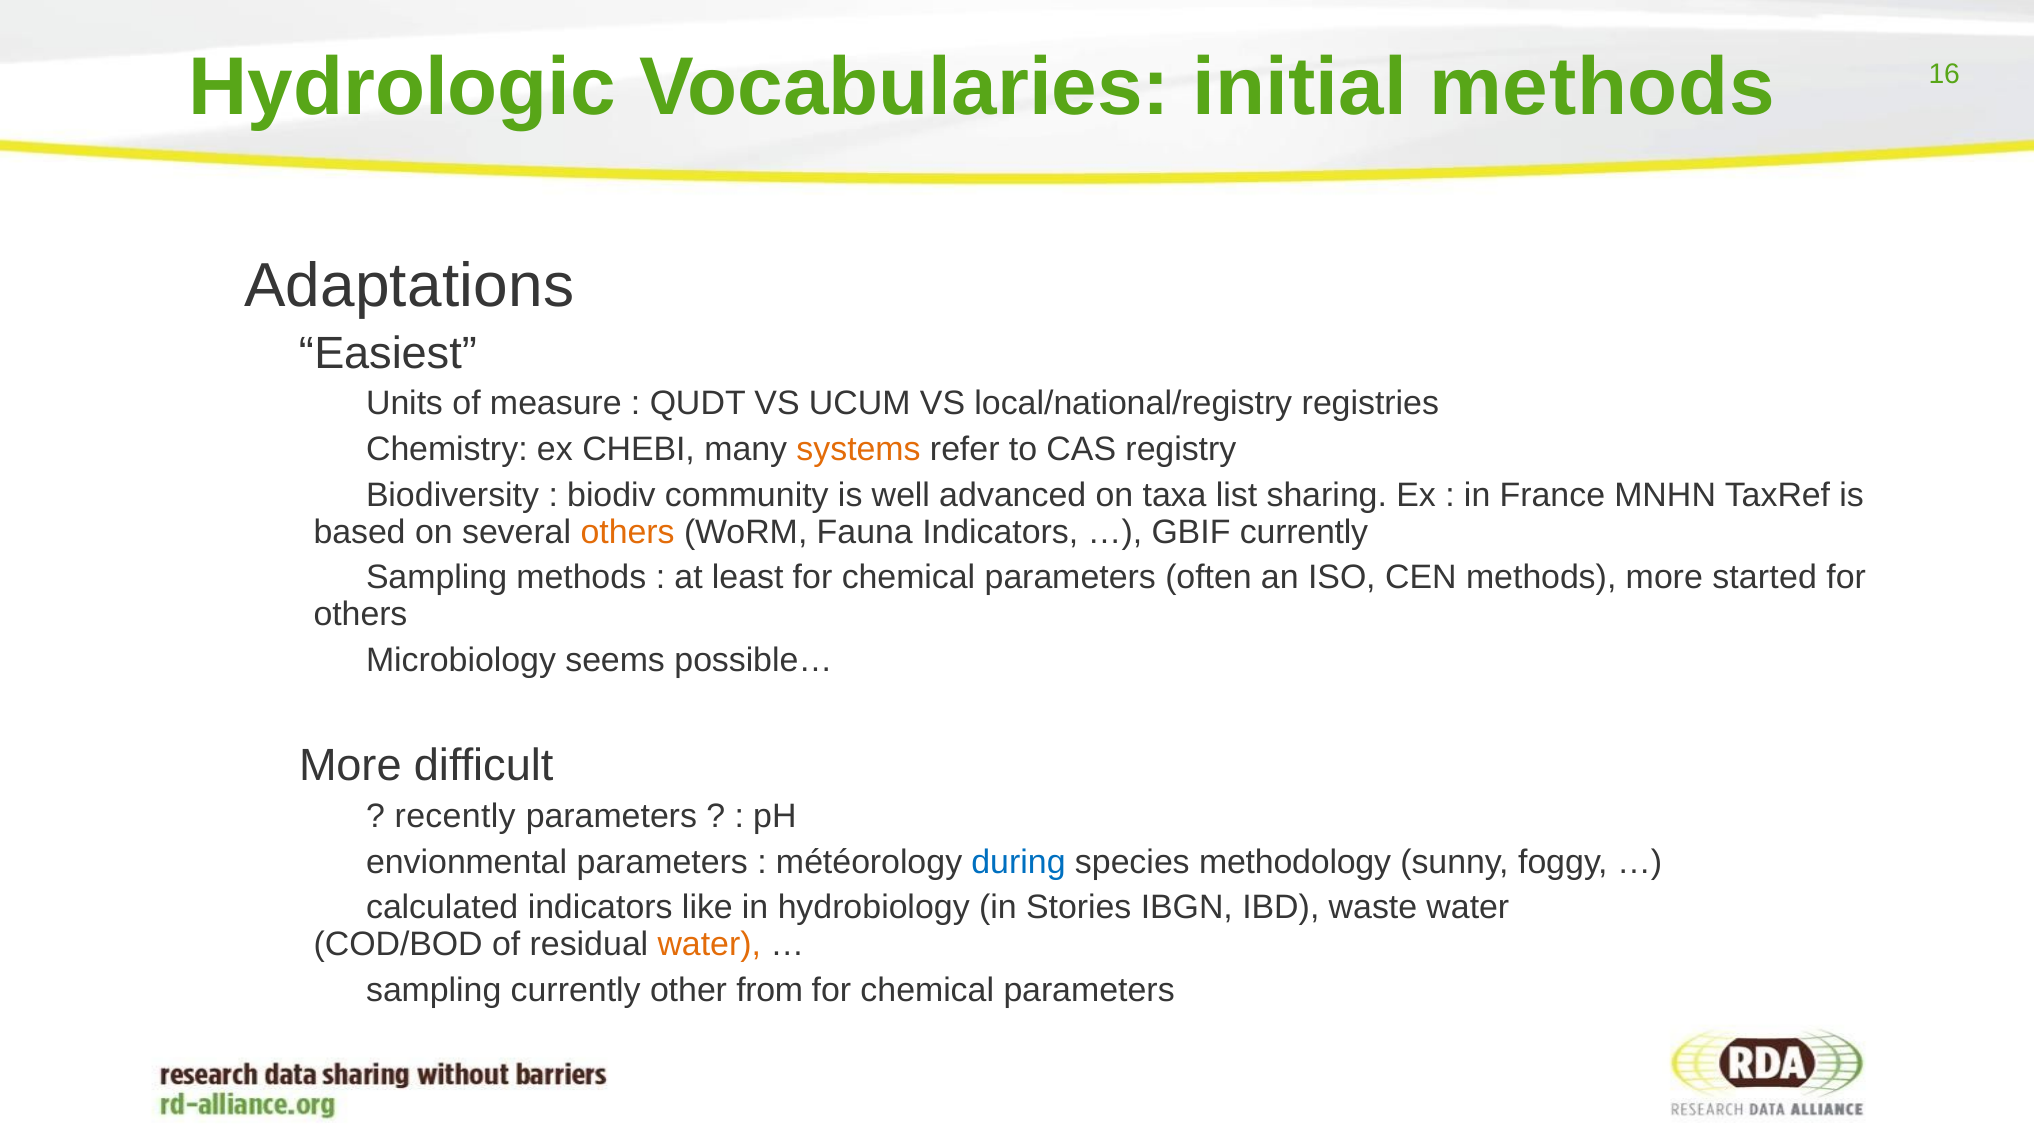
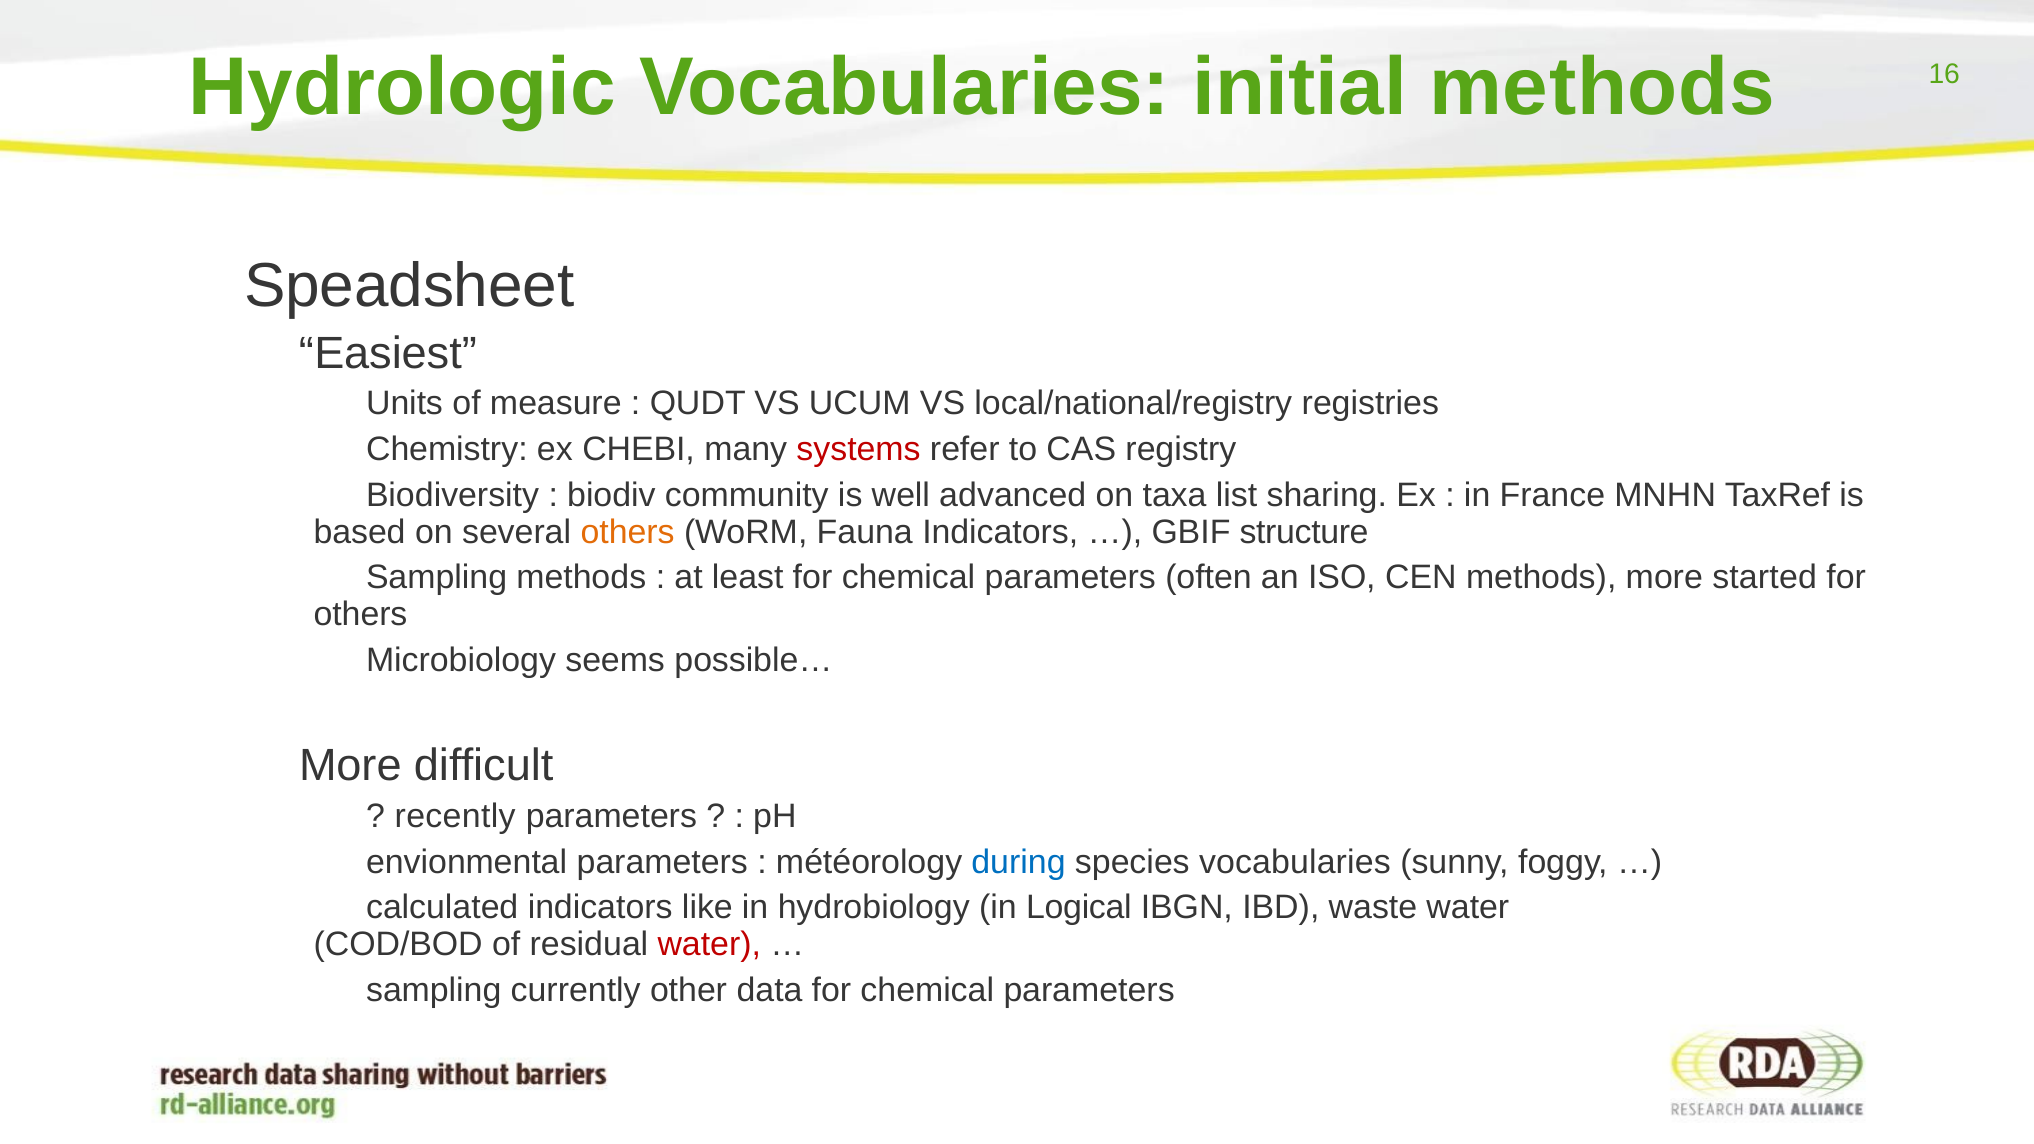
Adaptations: Adaptations -> Speadsheet
systems colour: orange -> red
GBIF currently: currently -> structure
species methodology: methodology -> vocabularies
Stories: Stories -> Logical
water at (709, 944) colour: orange -> red
from: from -> data
